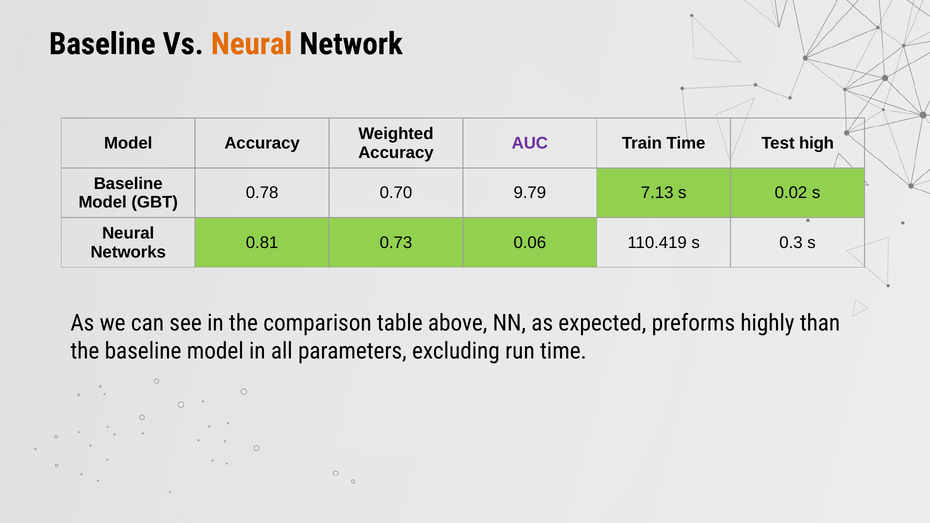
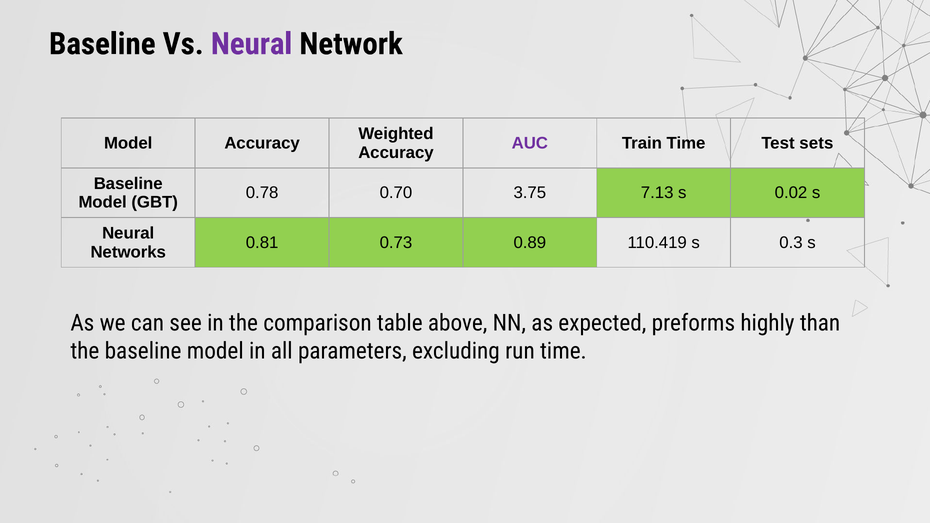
Neural at (252, 44) colour: orange -> purple
high: high -> sets
9.79: 9.79 -> 3.75
0.06: 0.06 -> 0.89
